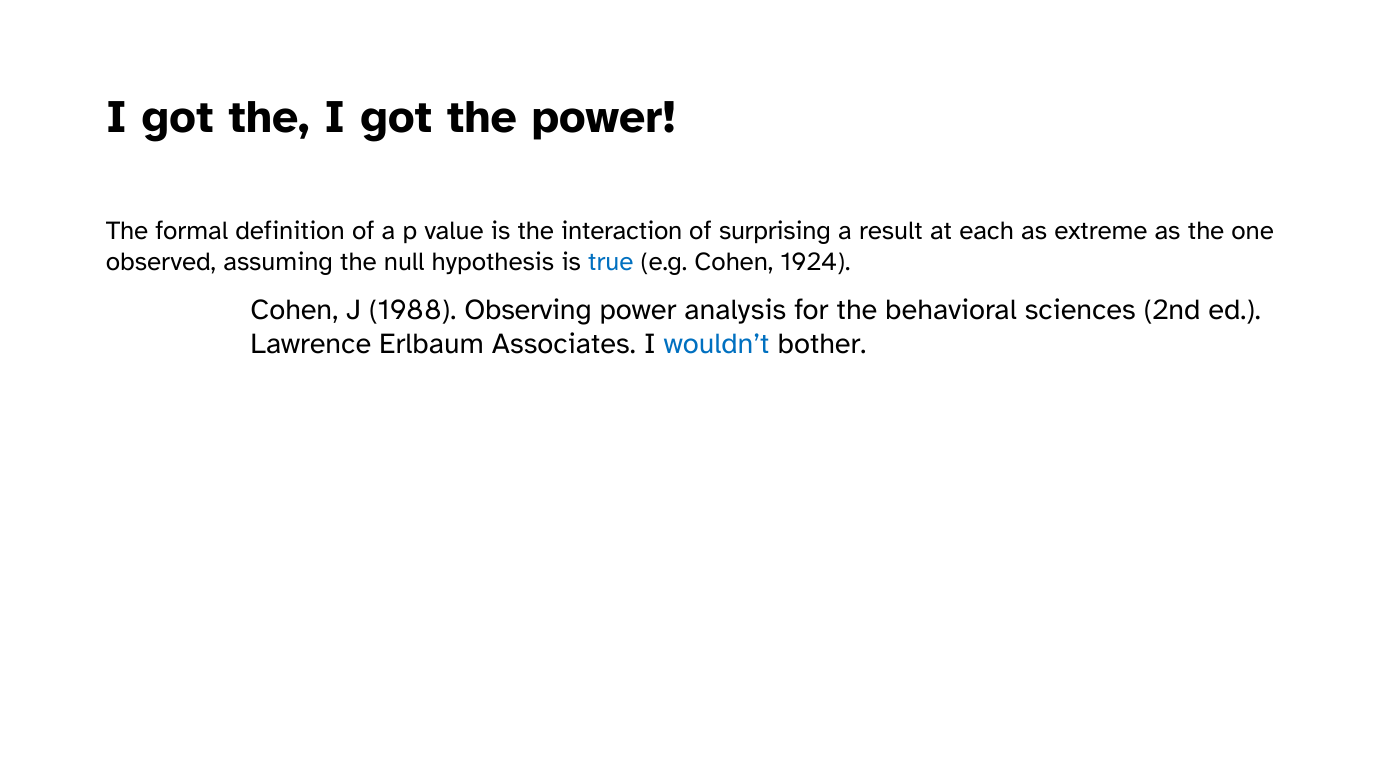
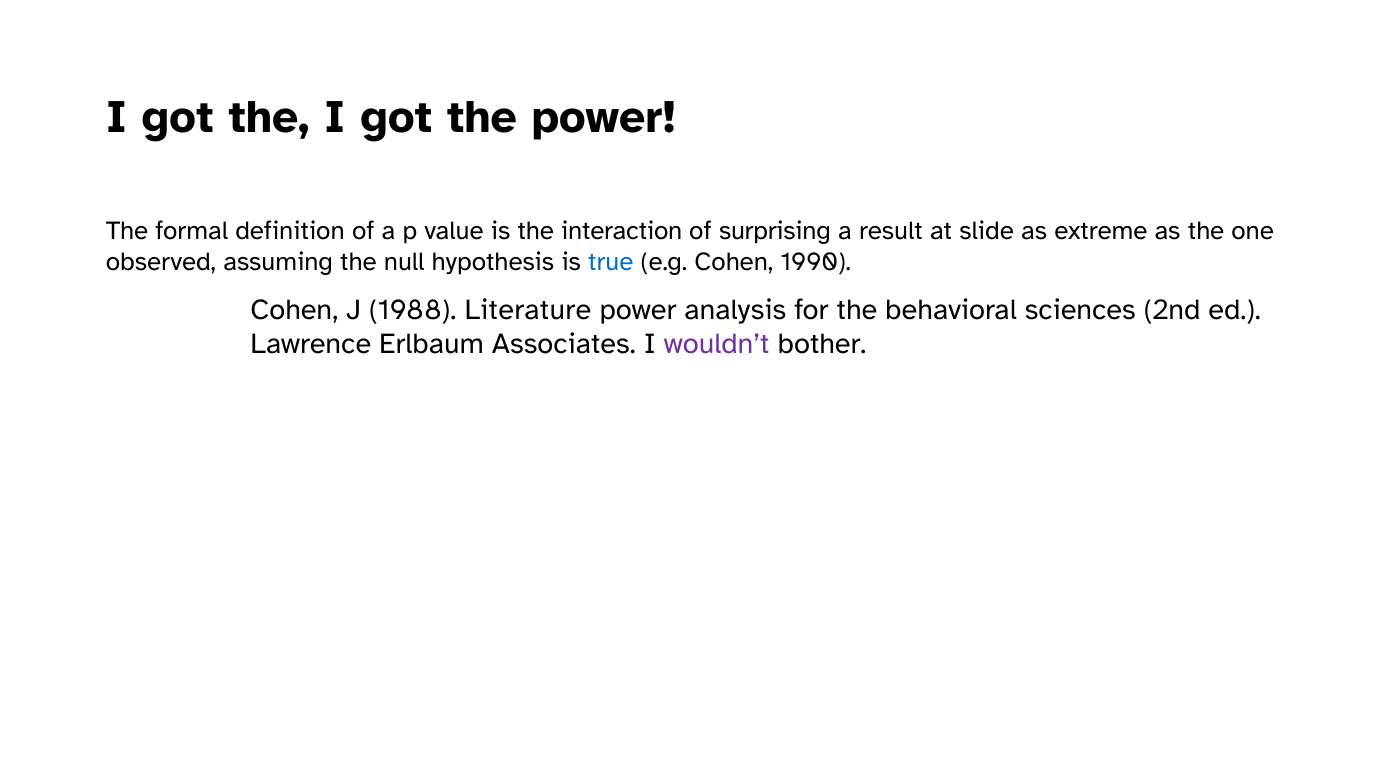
each: each -> slide
1924: 1924 -> 1990
Observing: Observing -> Literature
wouldn’t colour: blue -> purple
